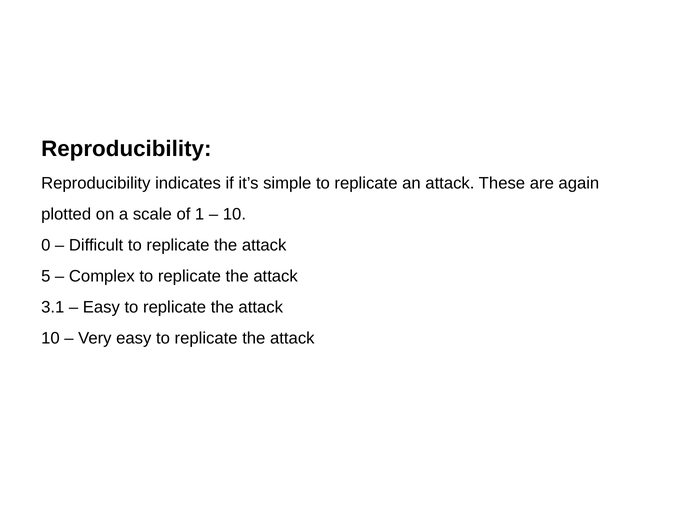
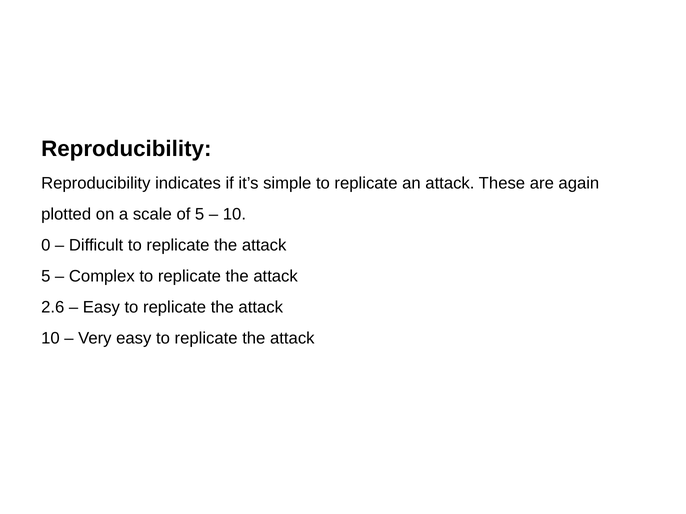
of 1: 1 -> 5
3.1: 3.1 -> 2.6
